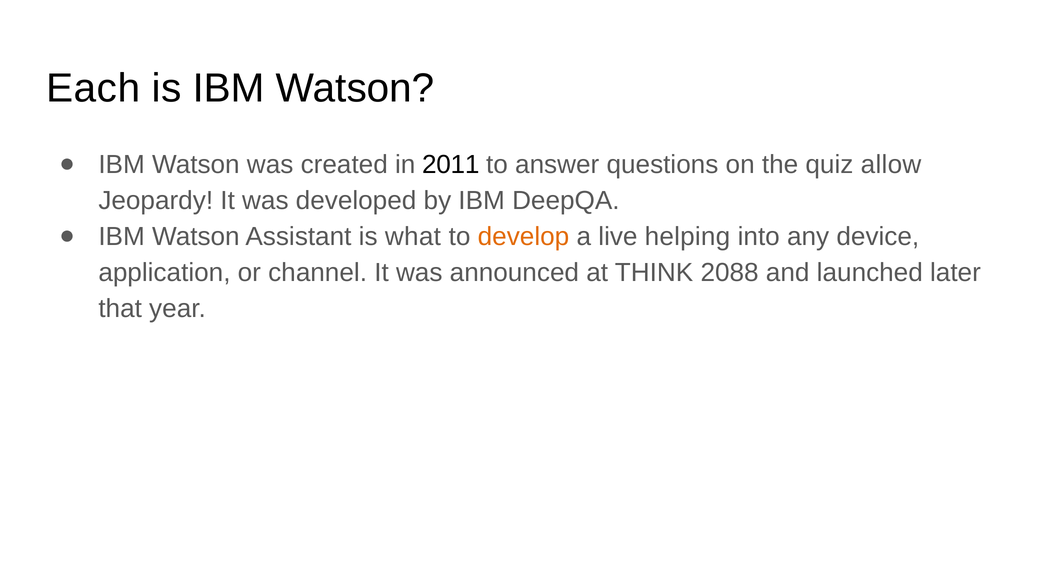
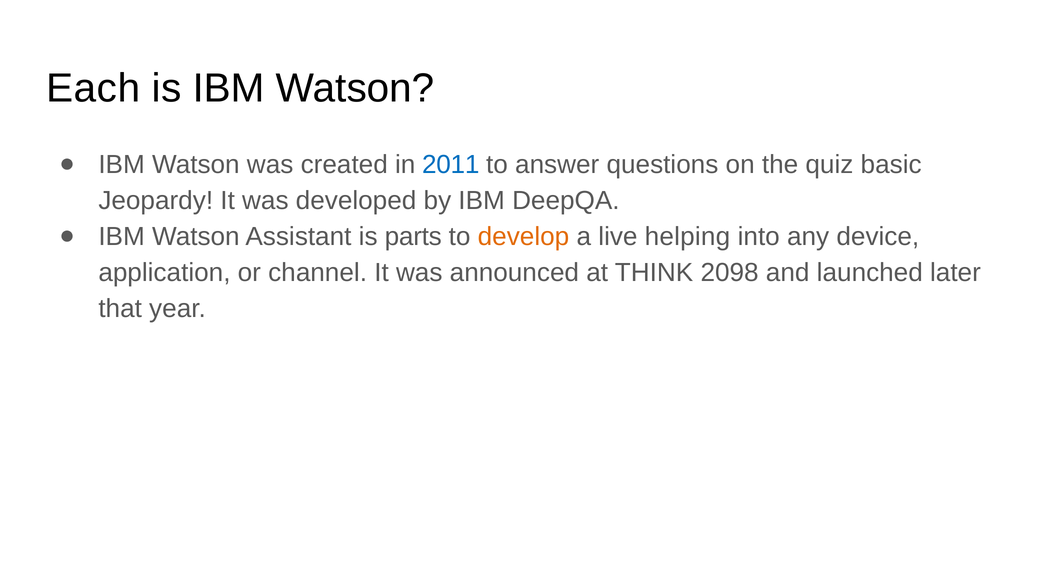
2011 colour: black -> blue
allow: allow -> basic
what: what -> parts
2088: 2088 -> 2098
